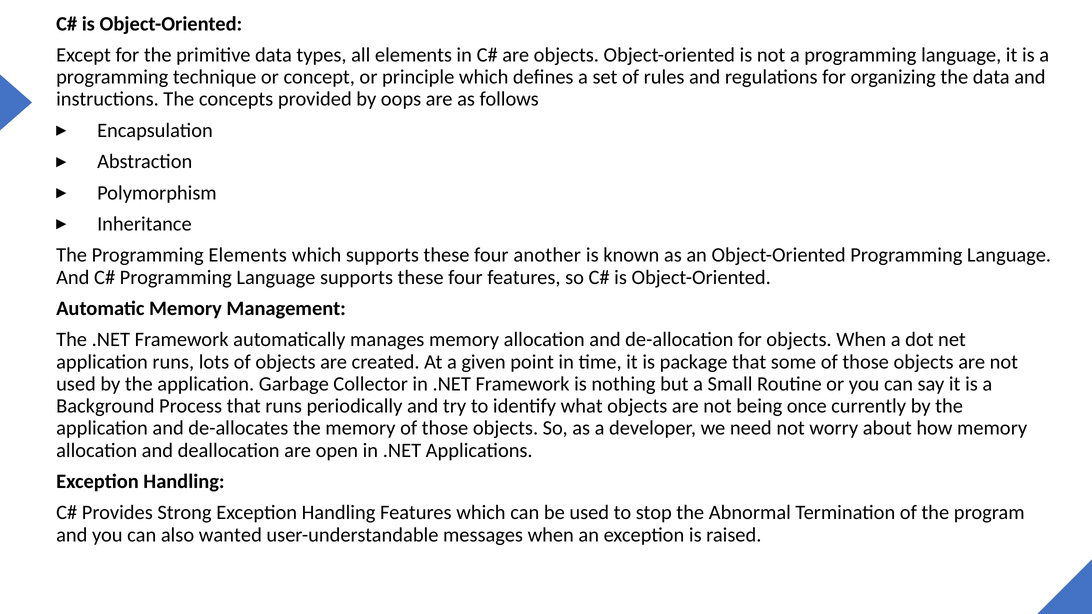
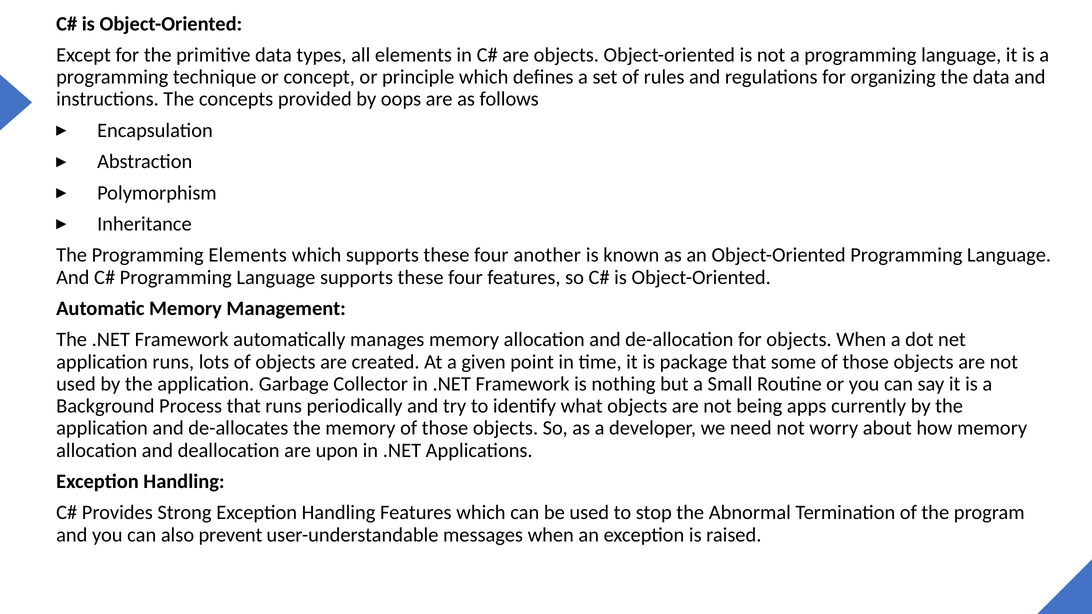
once: once -> apps
open: open -> upon
wanted: wanted -> prevent
